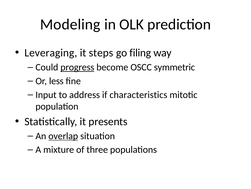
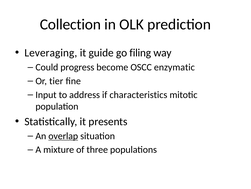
Modeling: Modeling -> Collection
steps: steps -> guide
progress underline: present -> none
symmetric: symmetric -> enzymatic
less: less -> tier
